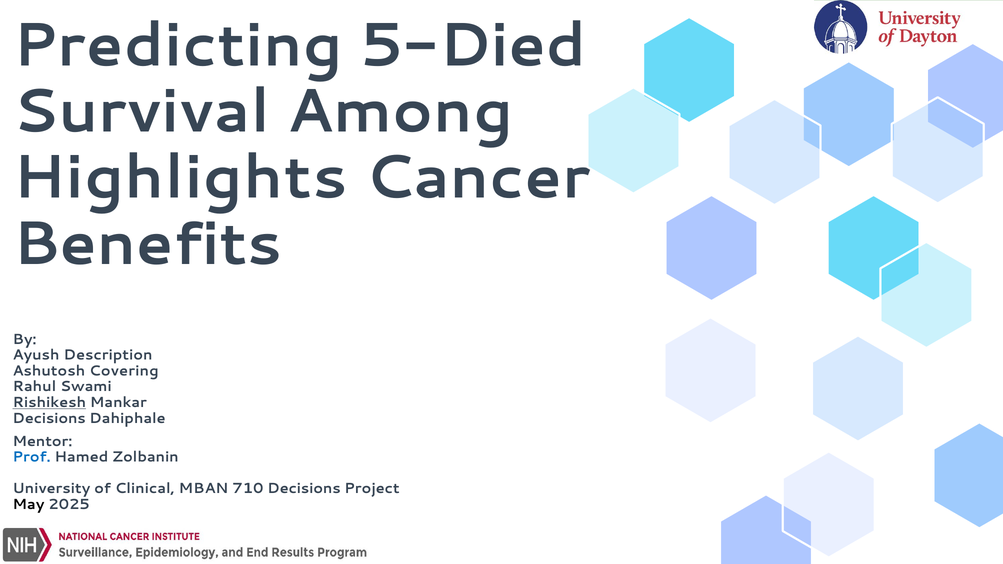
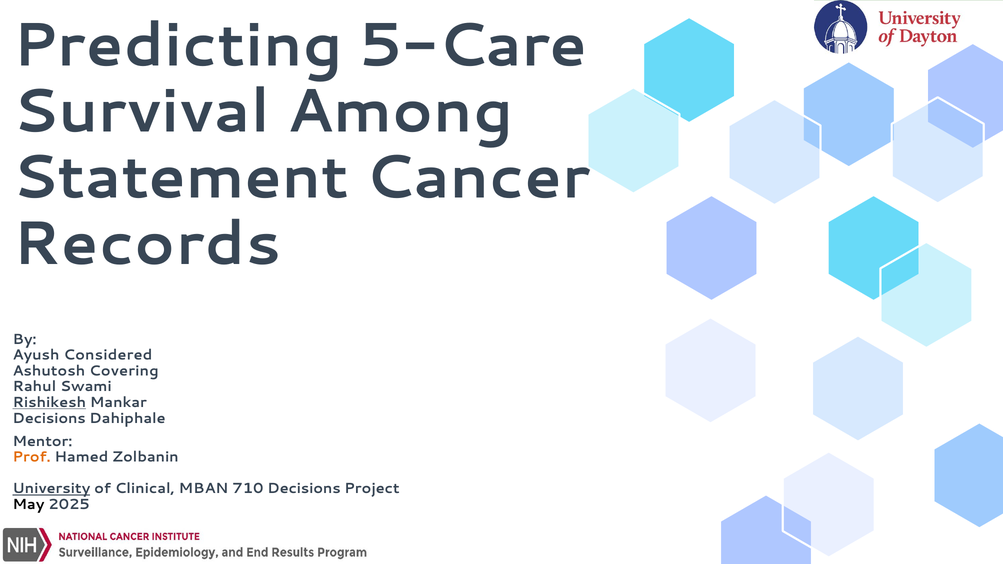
5-Died: 5-Died -> 5-Care
Highlights: Highlights -> Statement
Benefits: Benefits -> Records
Description: Description -> Considered
Prof colour: blue -> orange
University underline: none -> present
